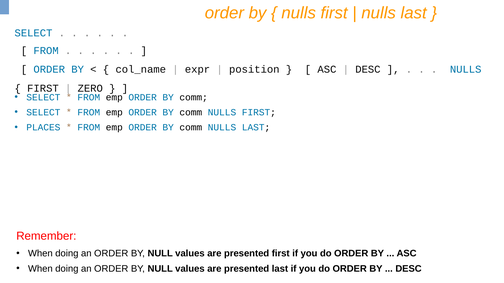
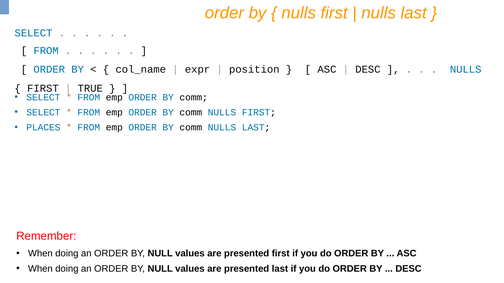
ZERO: ZERO -> TRUE
